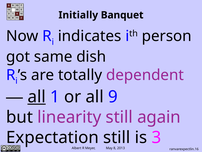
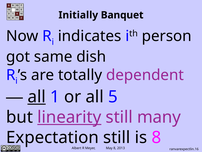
9: 9 -> 5
linearity underline: none -> present
again: again -> many
is 3: 3 -> 8
